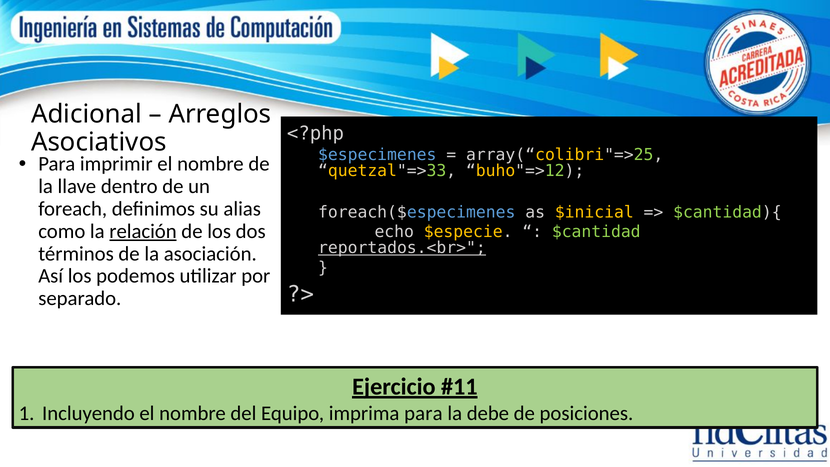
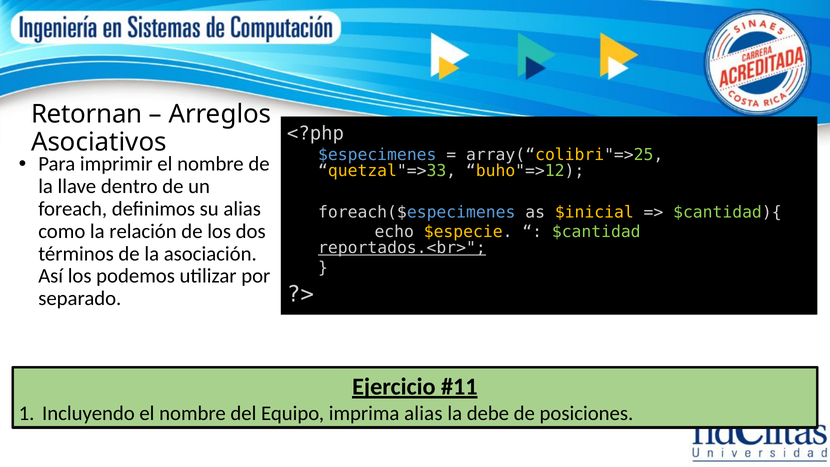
Adicional: Adicional -> Retornan
relación underline: present -> none
imprima para: para -> alias
